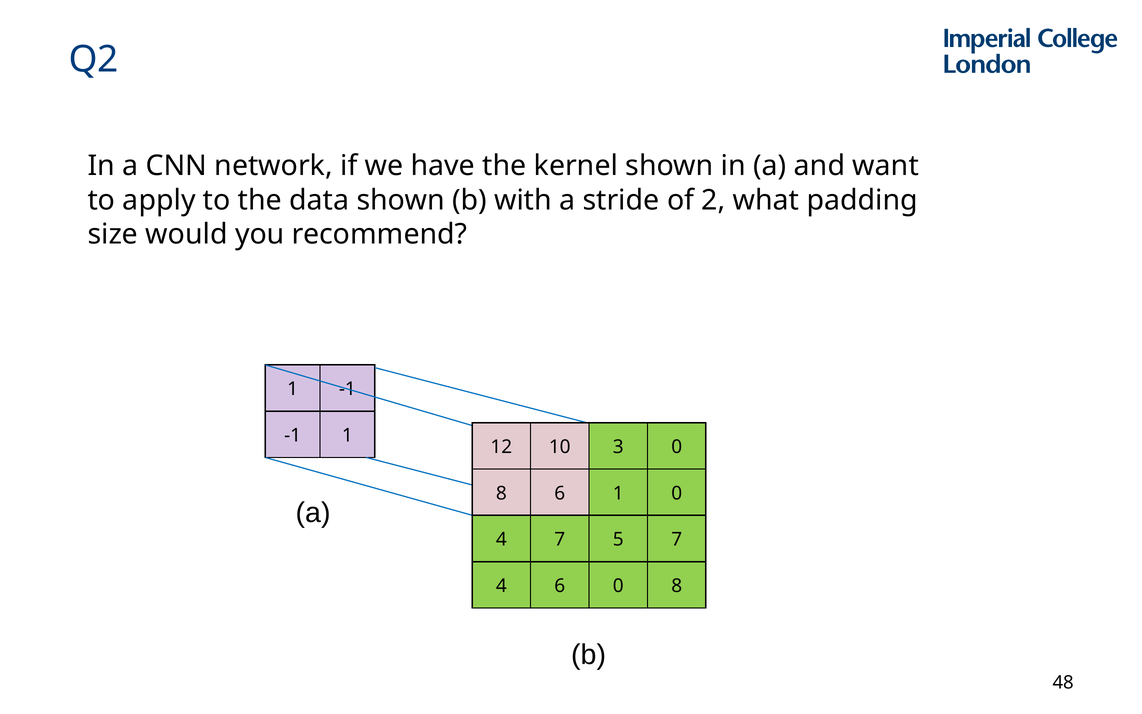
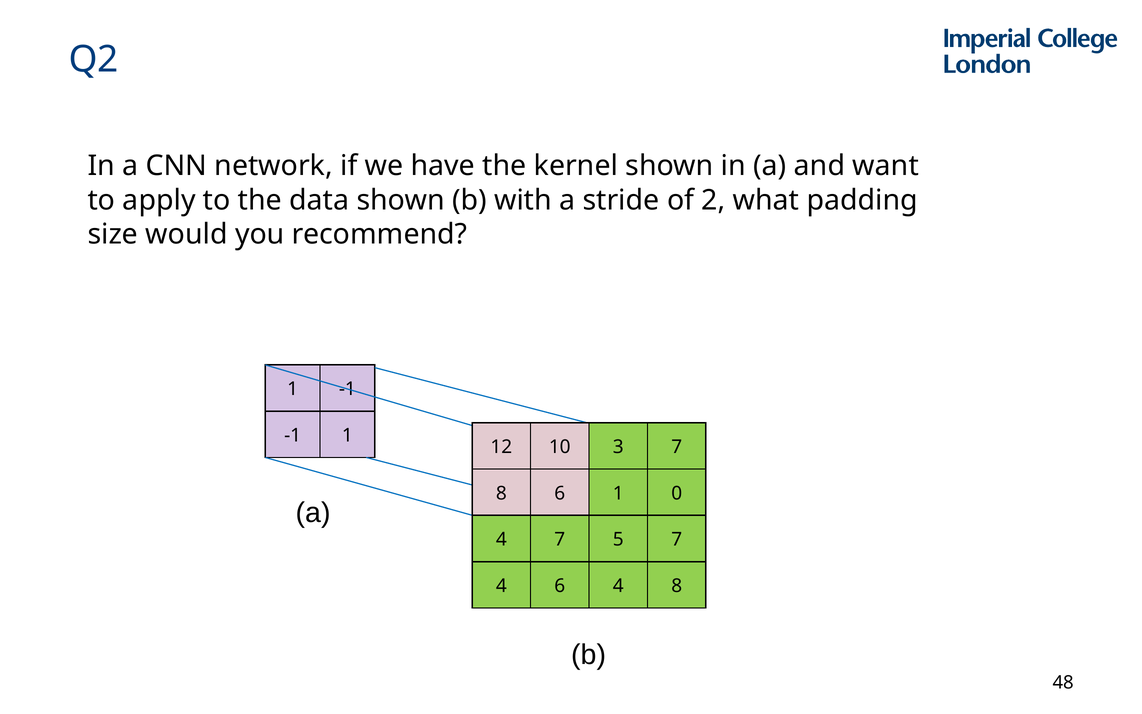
3 0: 0 -> 7
6 0: 0 -> 4
